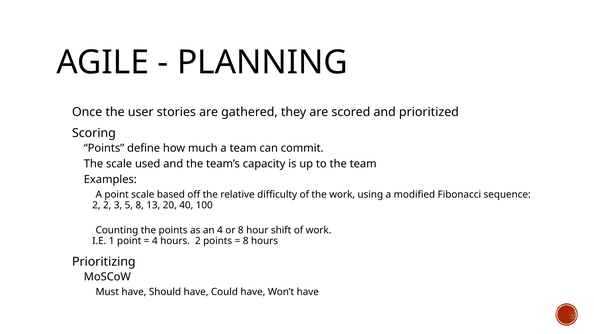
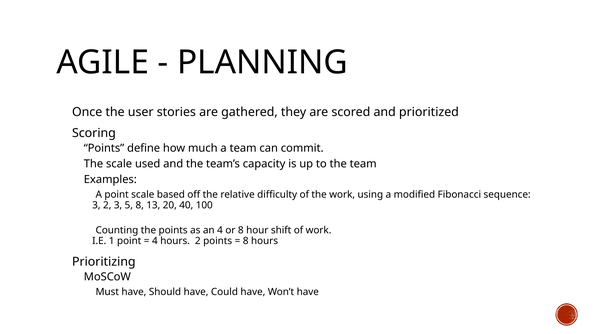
2 at (96, 205): 2 -> 3
